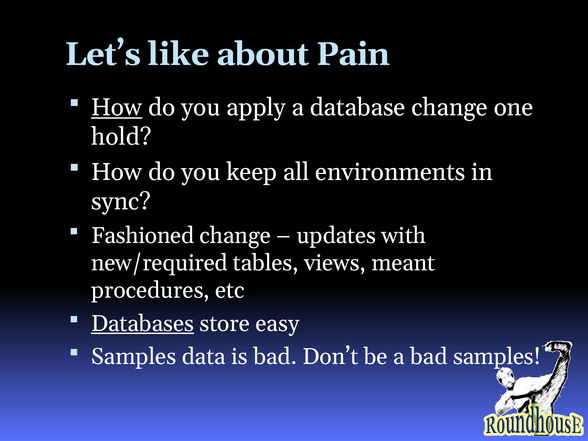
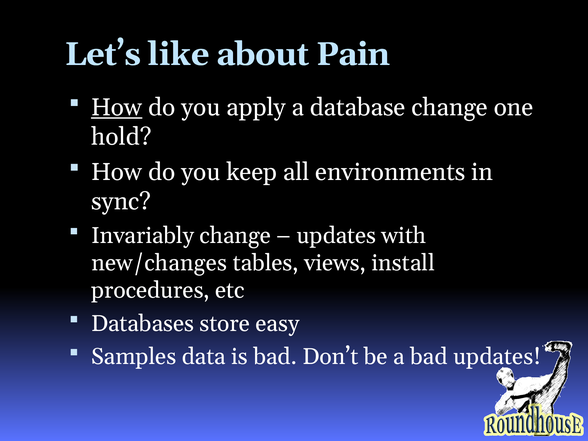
Fashioned: Fashioned -> Invariably
new/required: new/required -> new/changes
meant: meant -> install
Databases underline: present -> none
bad samples: samples -> updates
